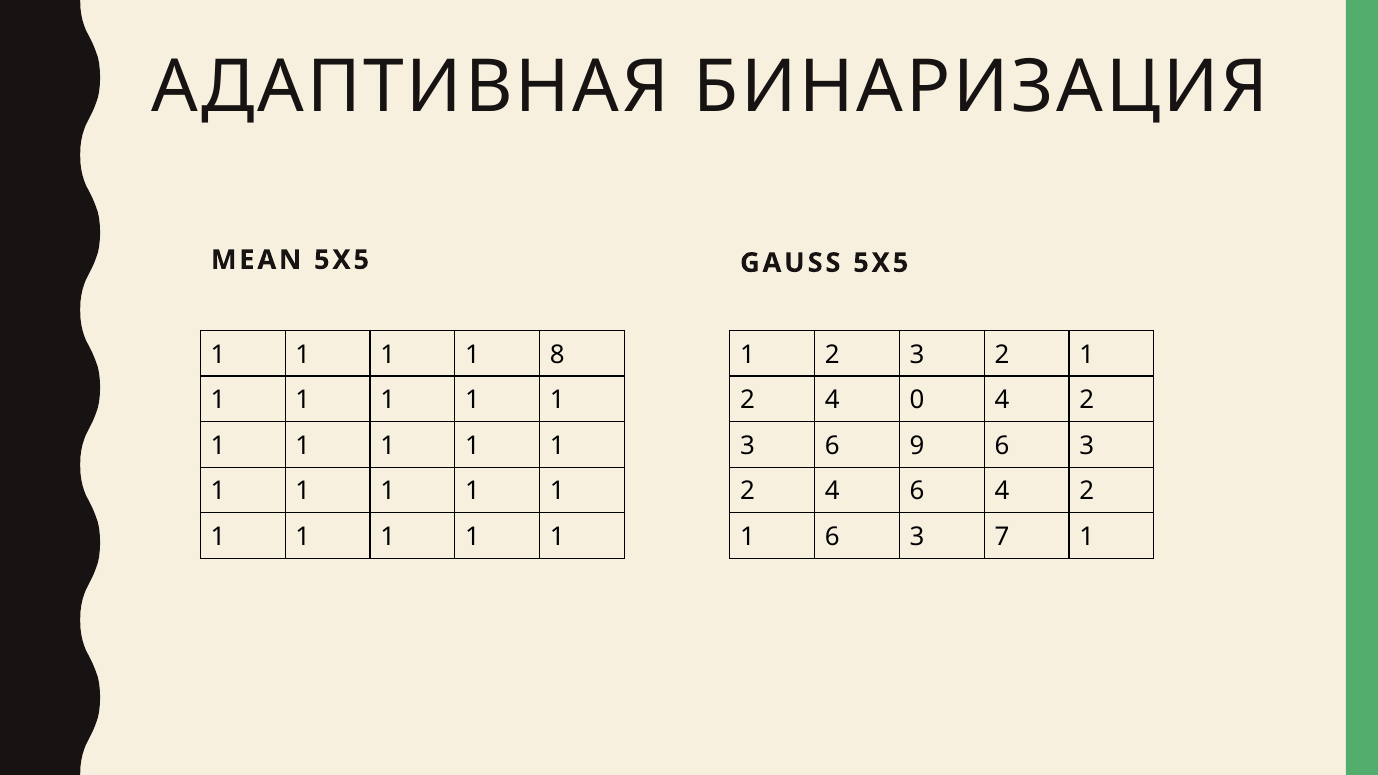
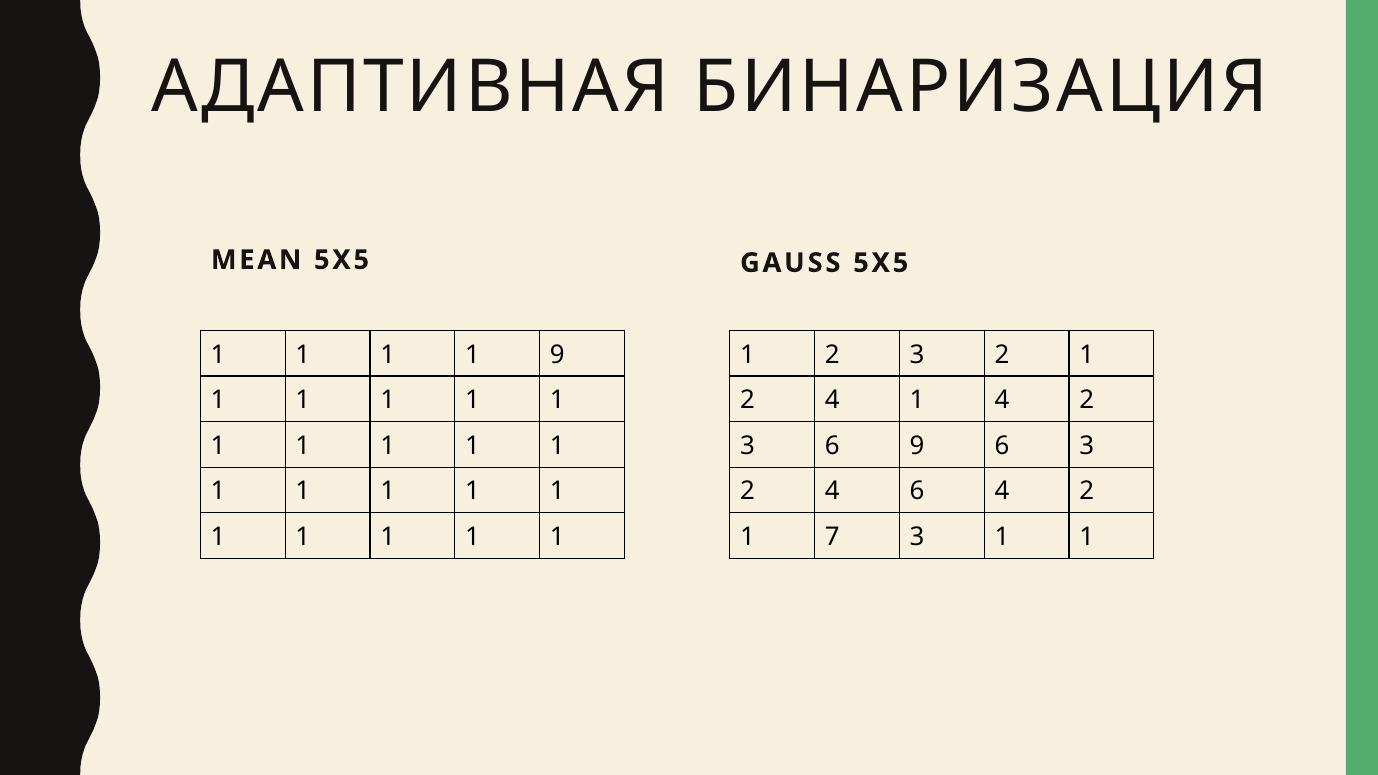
1 8: 8 -> 9
4 0: 0 -> 1
1 6: 6 -> 7
3 7: 7 -> 1
